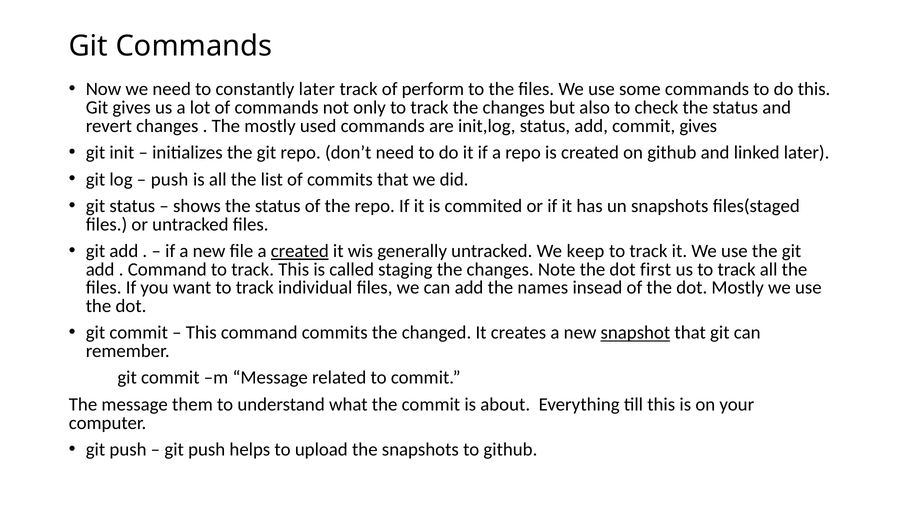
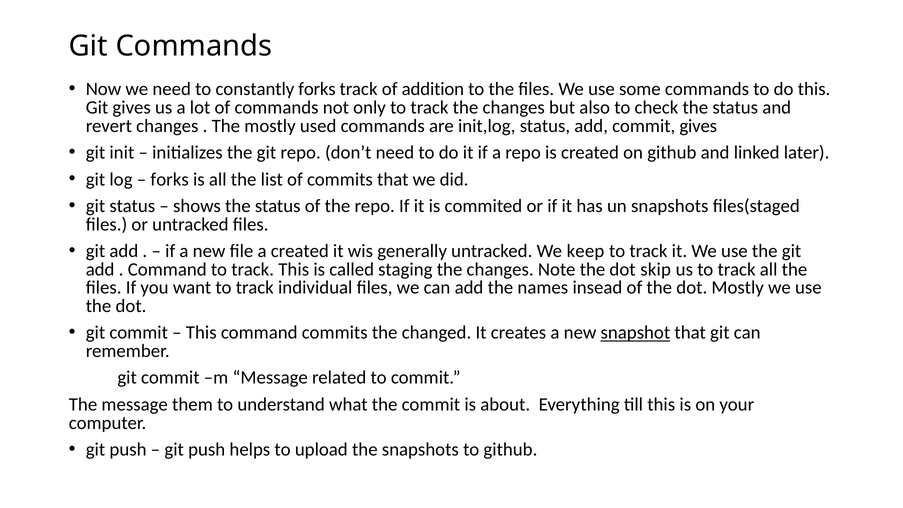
constantly later: later -> forks
perform: perform -> addition
push at (170, 179): push -> forks
created at (300, 251) underline: present -> none
first: first -> skip
